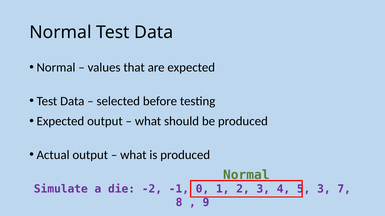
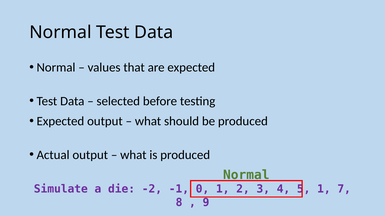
5 3: 3 -> 1
